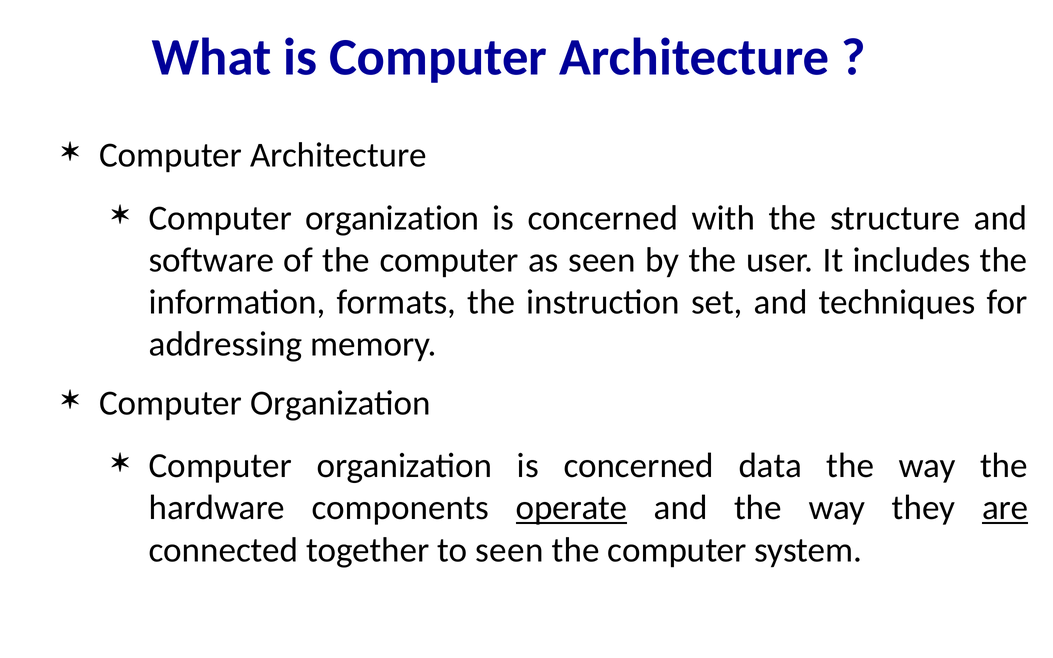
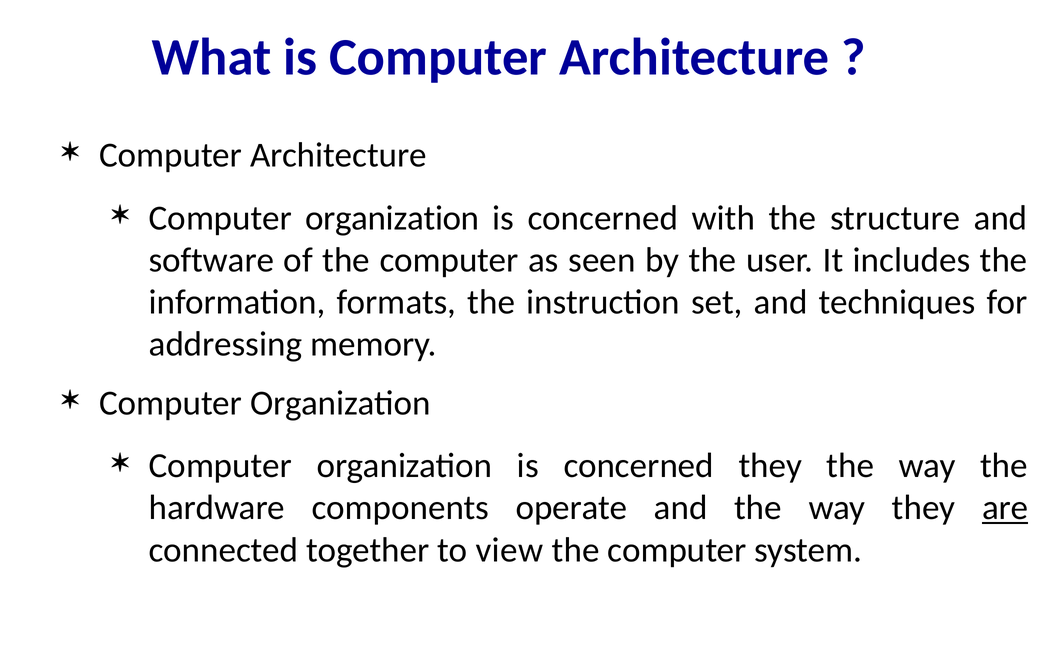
concerned data: data -> they
operate underline: present -> none
to seen: seen -> view
